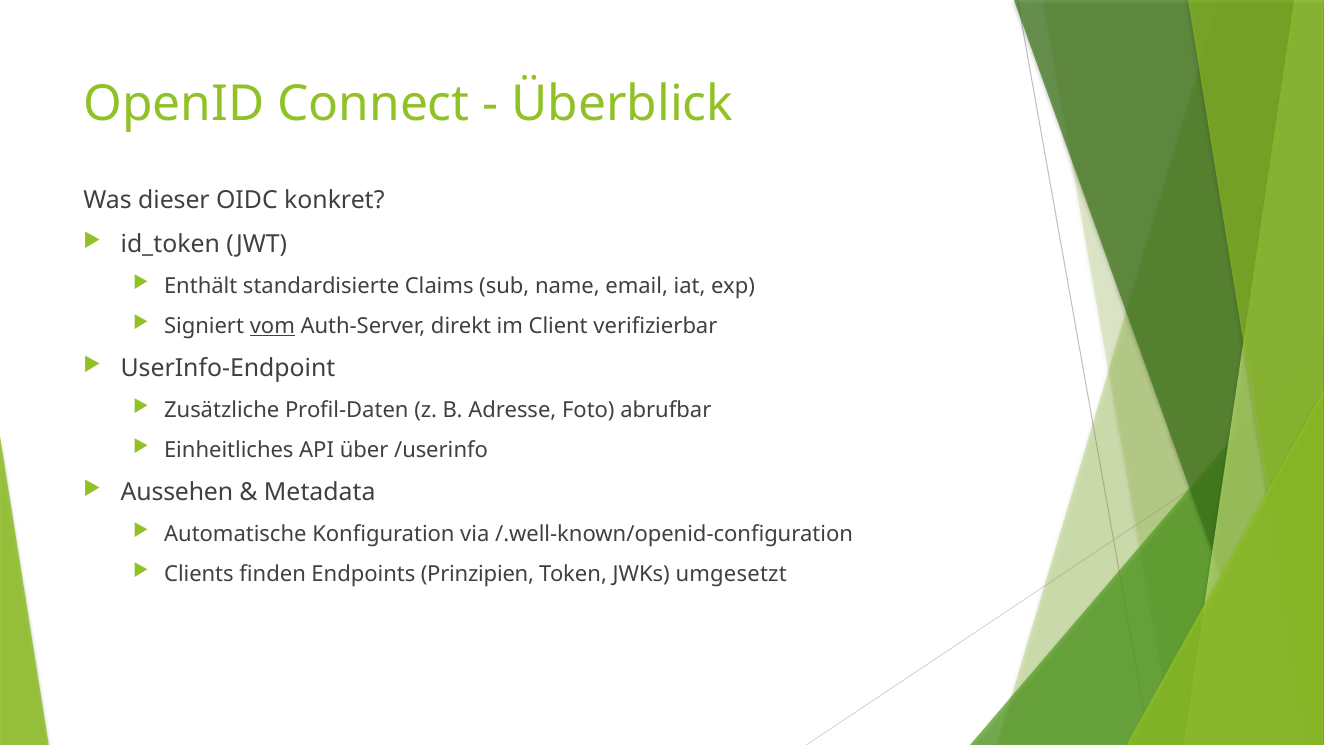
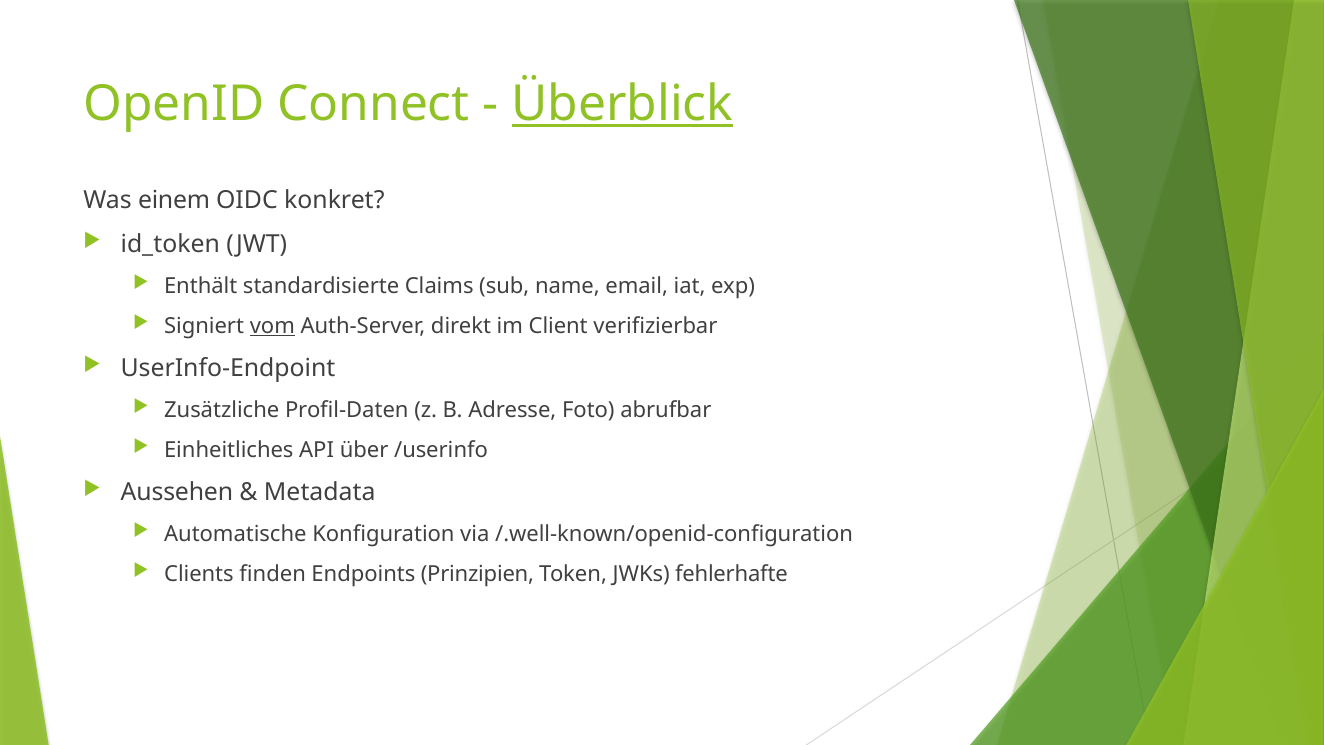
Überblick underline: none -> present
dieser: dieser -> einem
umgesetzt: umgesetzt -> fehlerhafte
